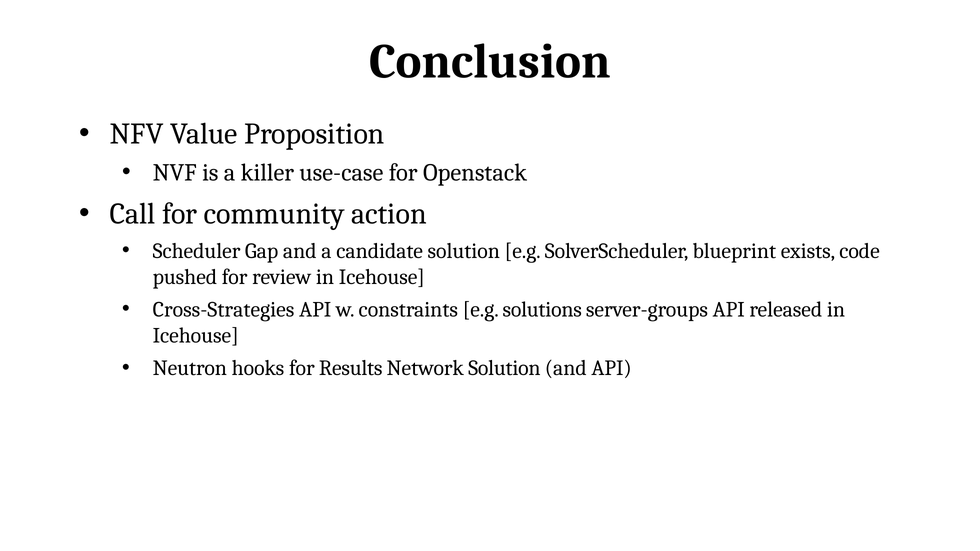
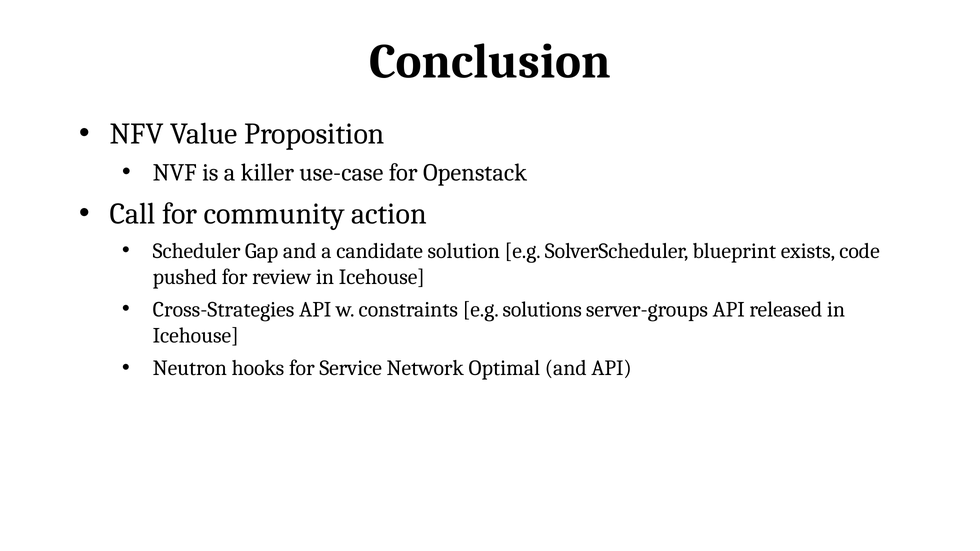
Results: Results -> Service
Network Solution: Solution -> Optimal
